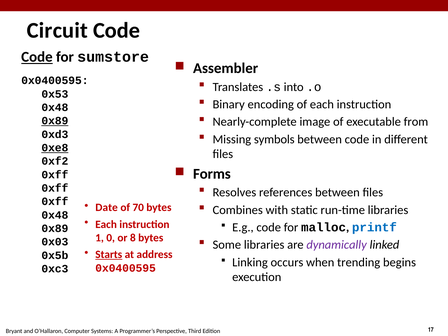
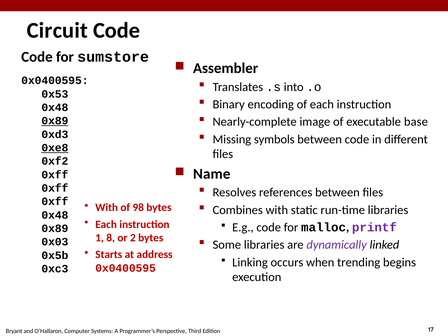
Code at (37, 57) underline: present -> none
from: from -> base
Forms: Forms -> Name
Date at (107, 208): Date -> With
70: 70 -> 98
printf colour: blue -> purple
0: 0 -> 8
8: 8 -> 2
Starts underline: present -> none
